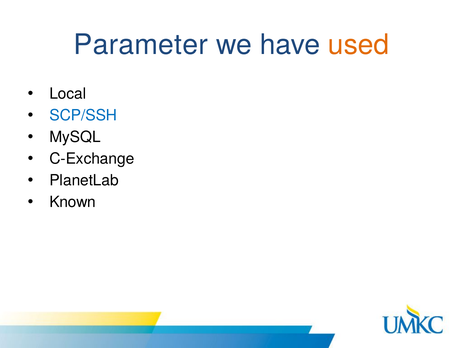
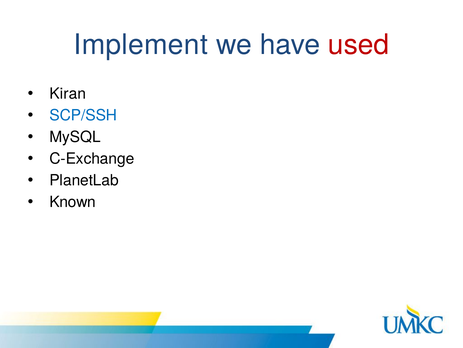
Parameter: Parameter -> Implement
used colour: orange -> red
Local: Local -> Kiran
